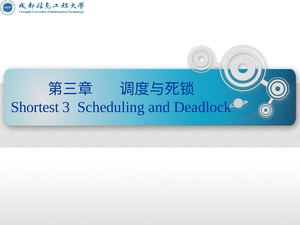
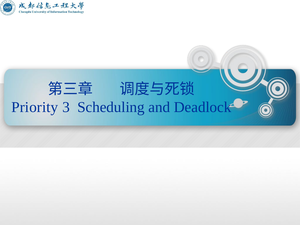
Shortest: Shortest -> Priority
